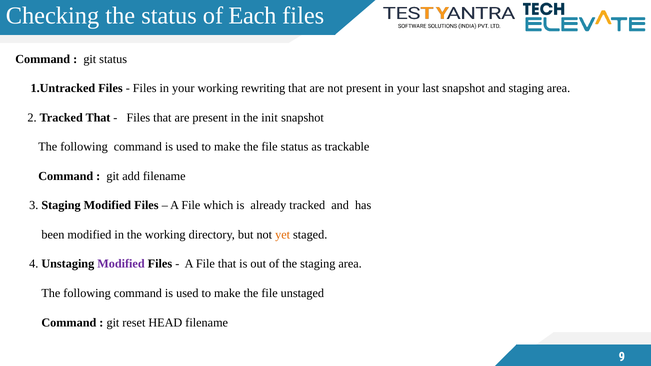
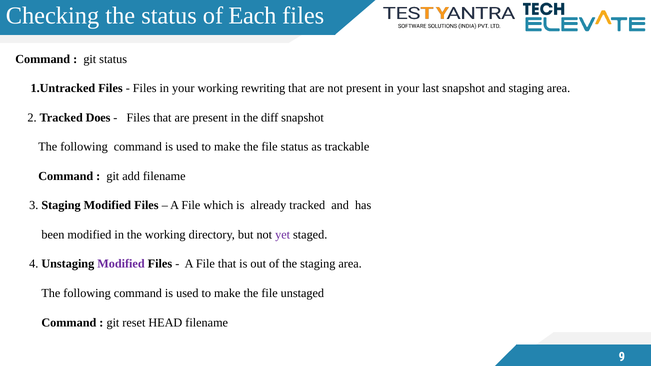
Tracked That: That -> Does
init: init -> diff
yet colour: orange -> purple
